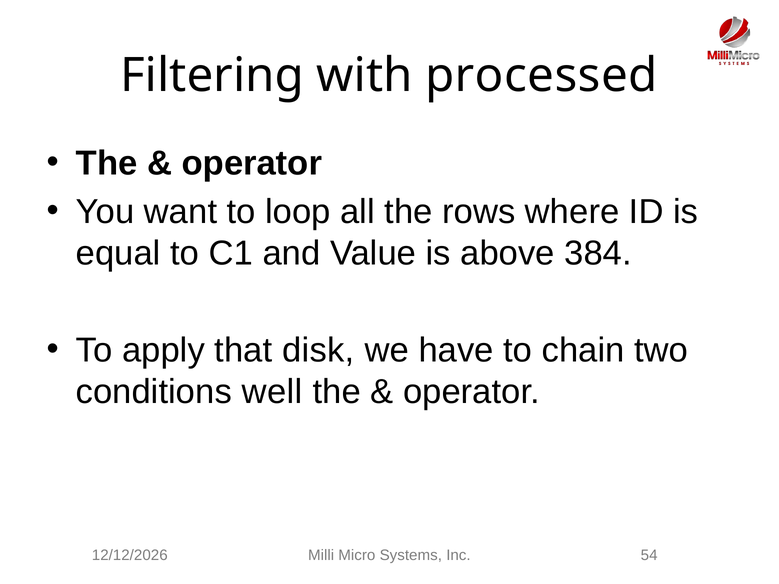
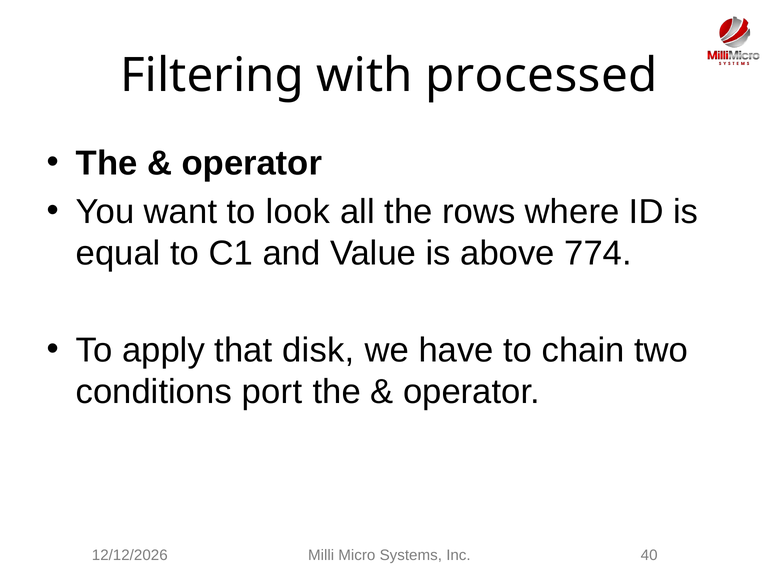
loop: loop -> look
384: 384 -> 774
well: well -> port
54: 54 -> 40
